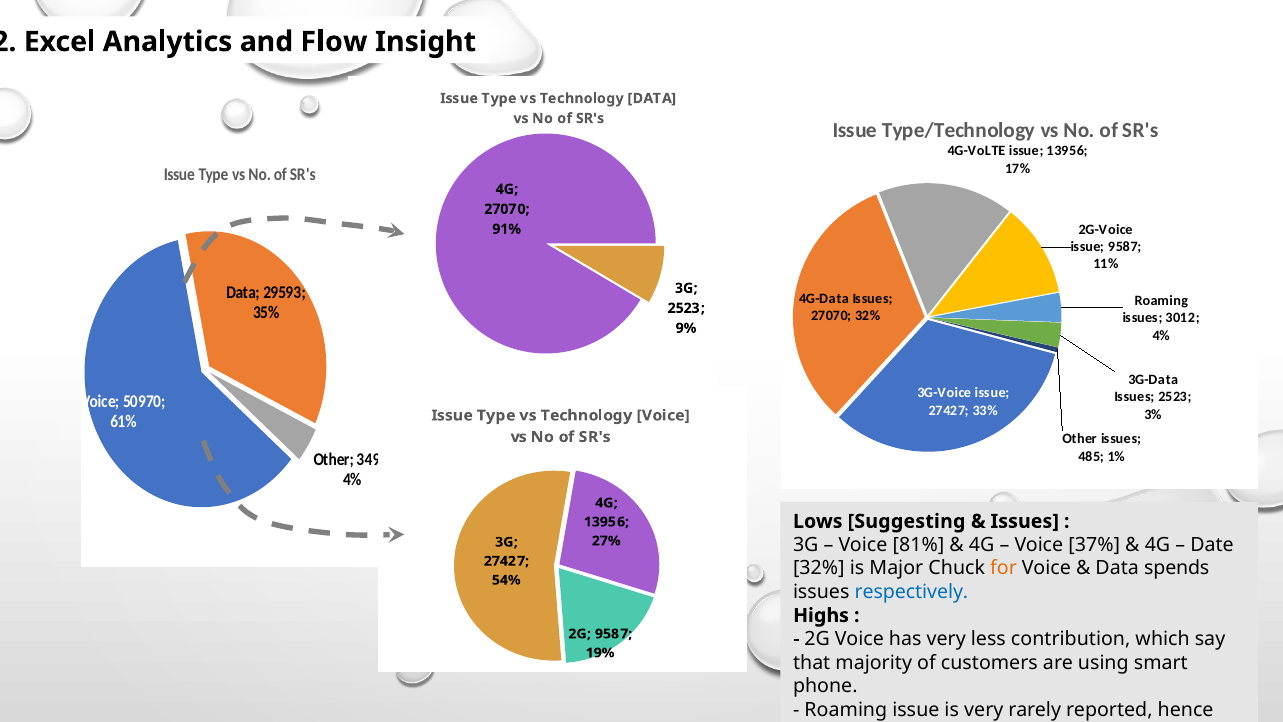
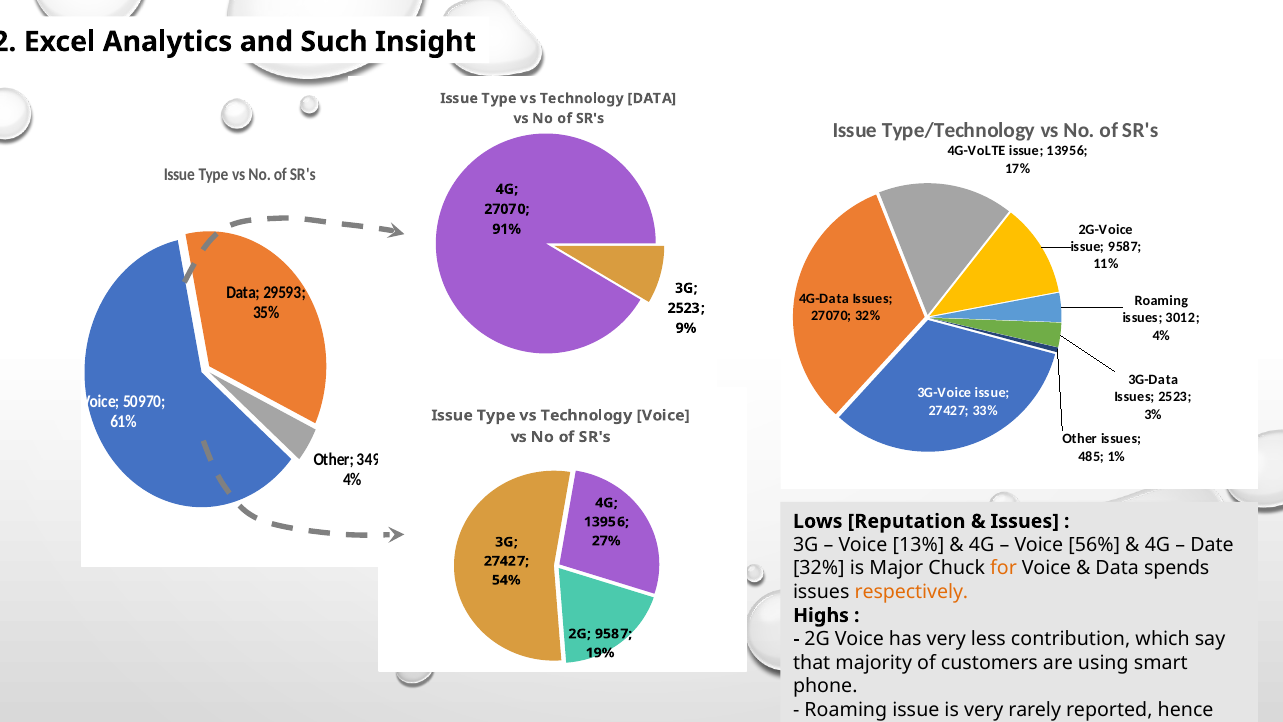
Flow: Flow -> Such
Suggesting: Suggesting -> Reputation
81%: 81% -> 13%
37%: 37% -> 56%
respectively colour: blue -> orange
